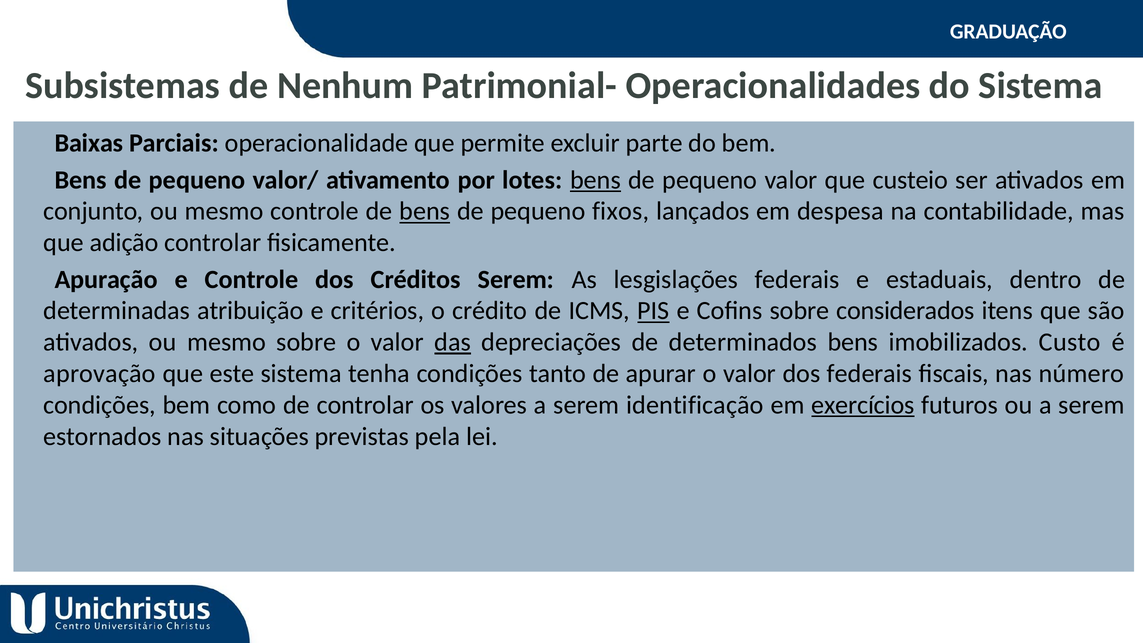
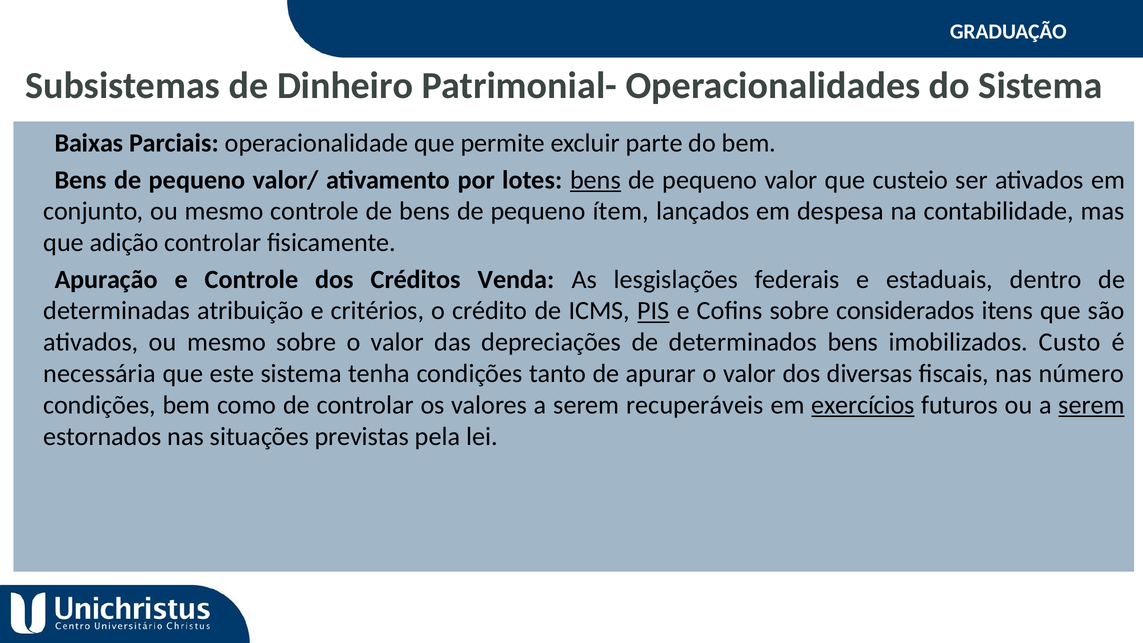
Nenhum: Nenhum -> Dinheiro
bens at (425, 211) underline: present -> none
fixos: fixos -> ítem
Créditos Serem: Serem -> Venda
das underline: present -> none
aprovação: aprovação -> necessária
dos federais: federais -> diversas
identificação: identificação -> recuperáveis
serem at (1091, 405) underline: none -> present
